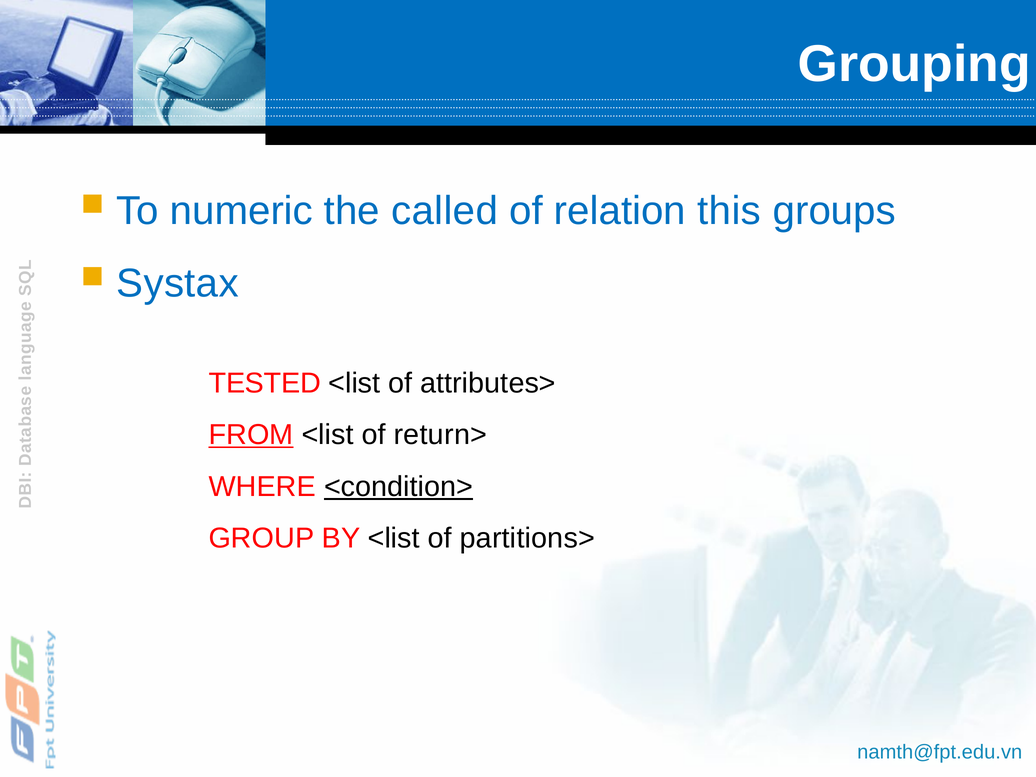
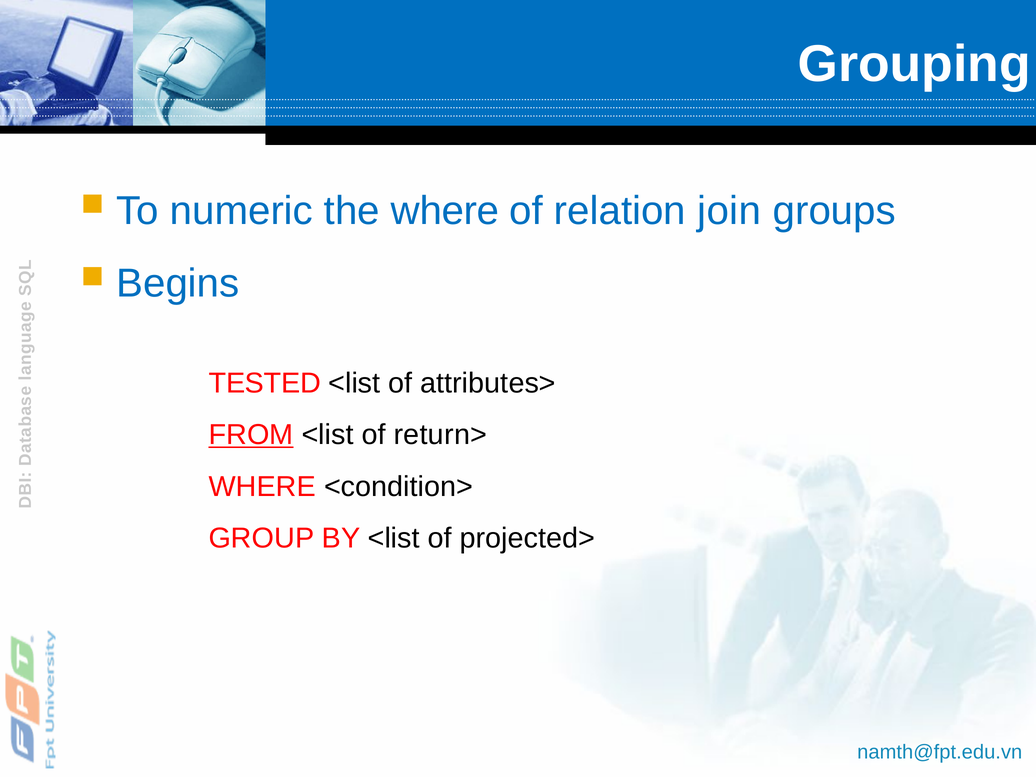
the called: called -> where
this: this -> join
Systax: Systax -> Begins
<condition> underline: present -> none
partitions>: partitions> -> projected>
